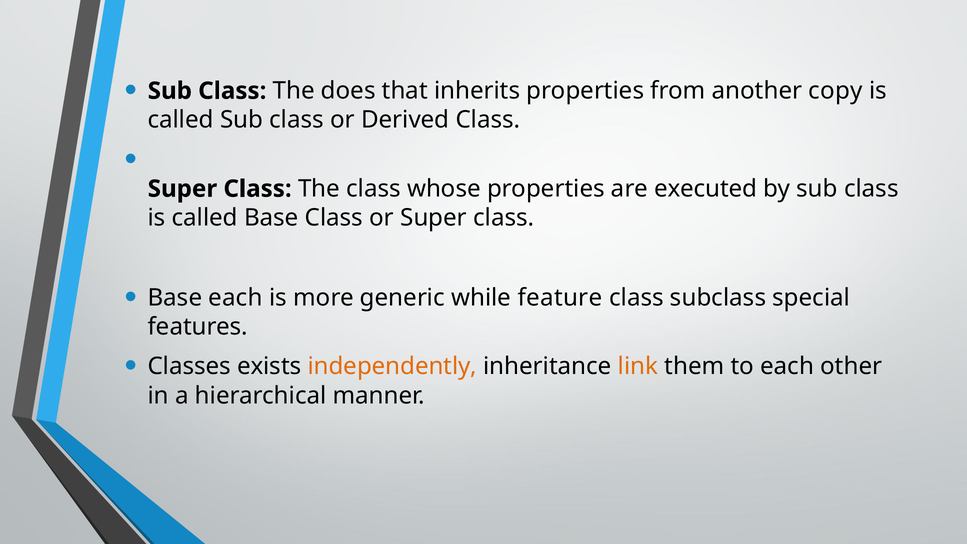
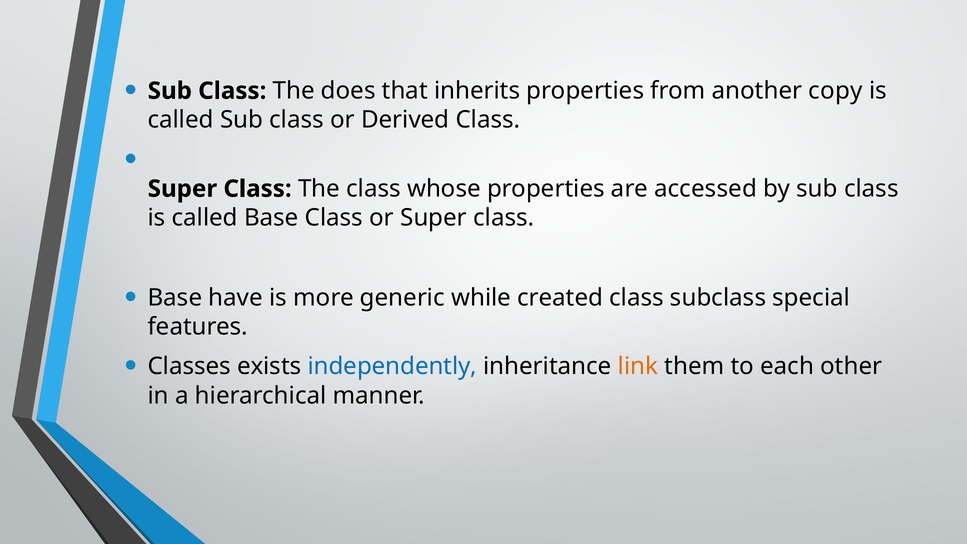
executed: executed -> accessed
Base each: each -> have
feature: feature -> created
independently colour: orange -> blue
